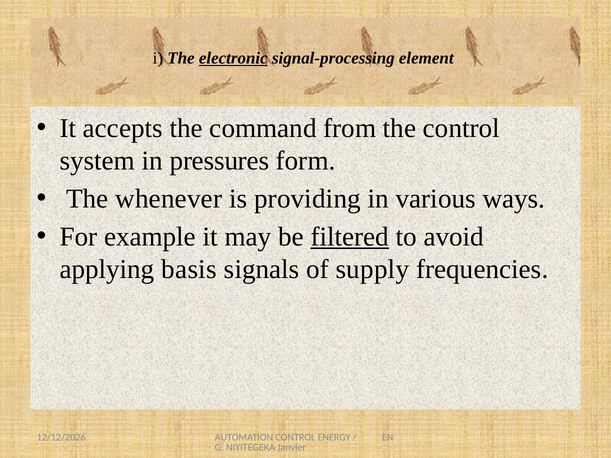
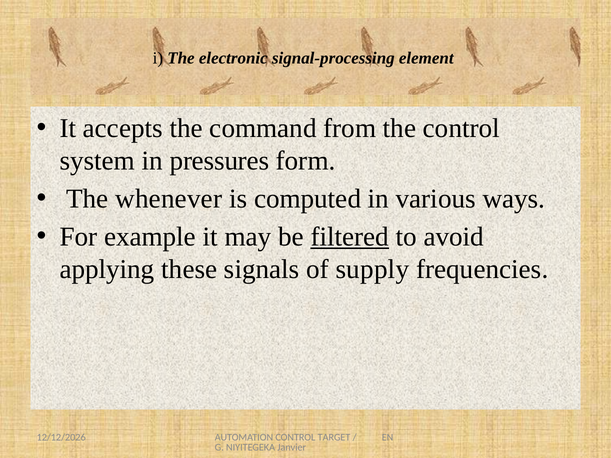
electronic underline: present -> none
providing: providing -> computed
basis: basis -> these
ENERGY: ENERGY -> TARGET
